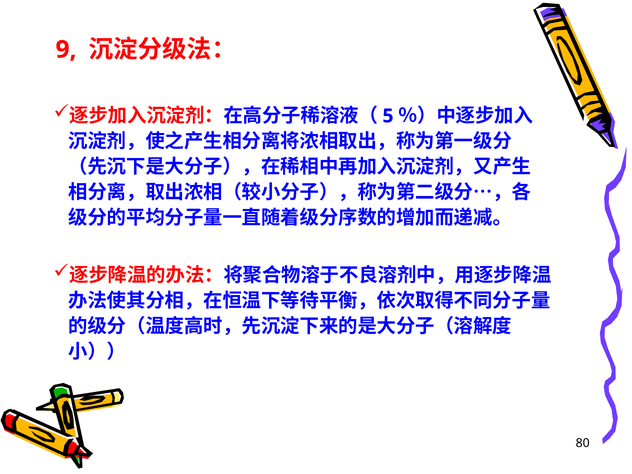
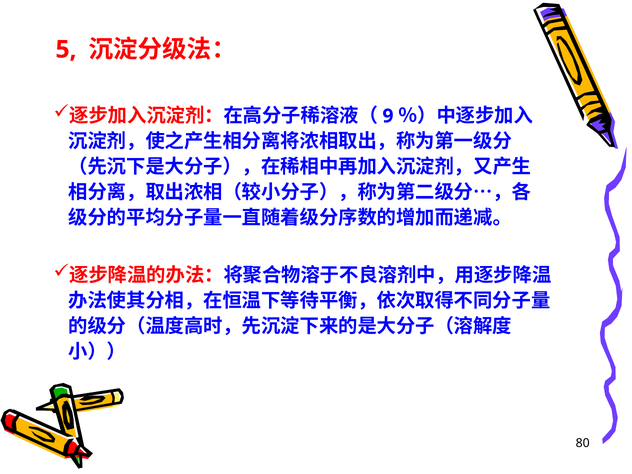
9: 9 -> 5
5: 5 -> 9
